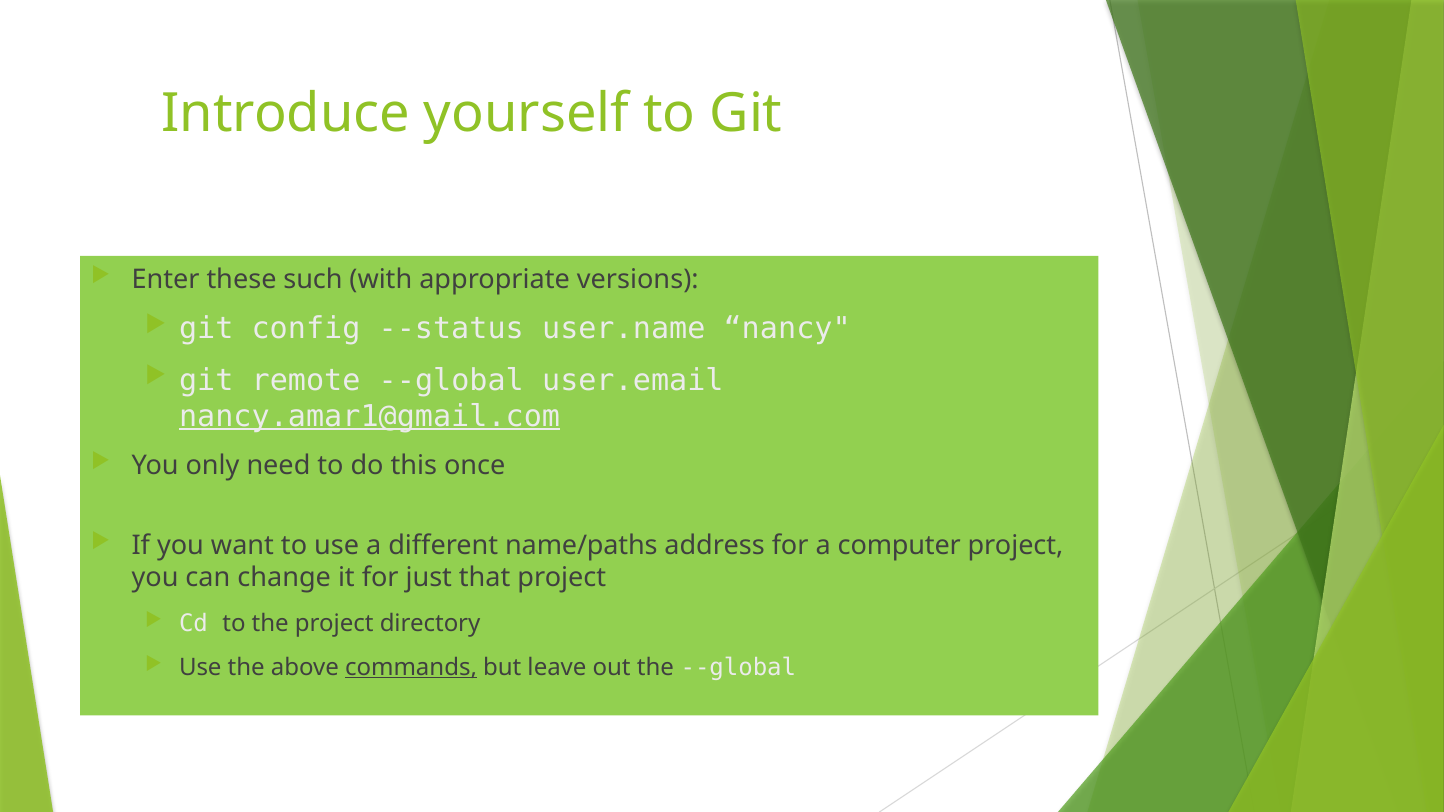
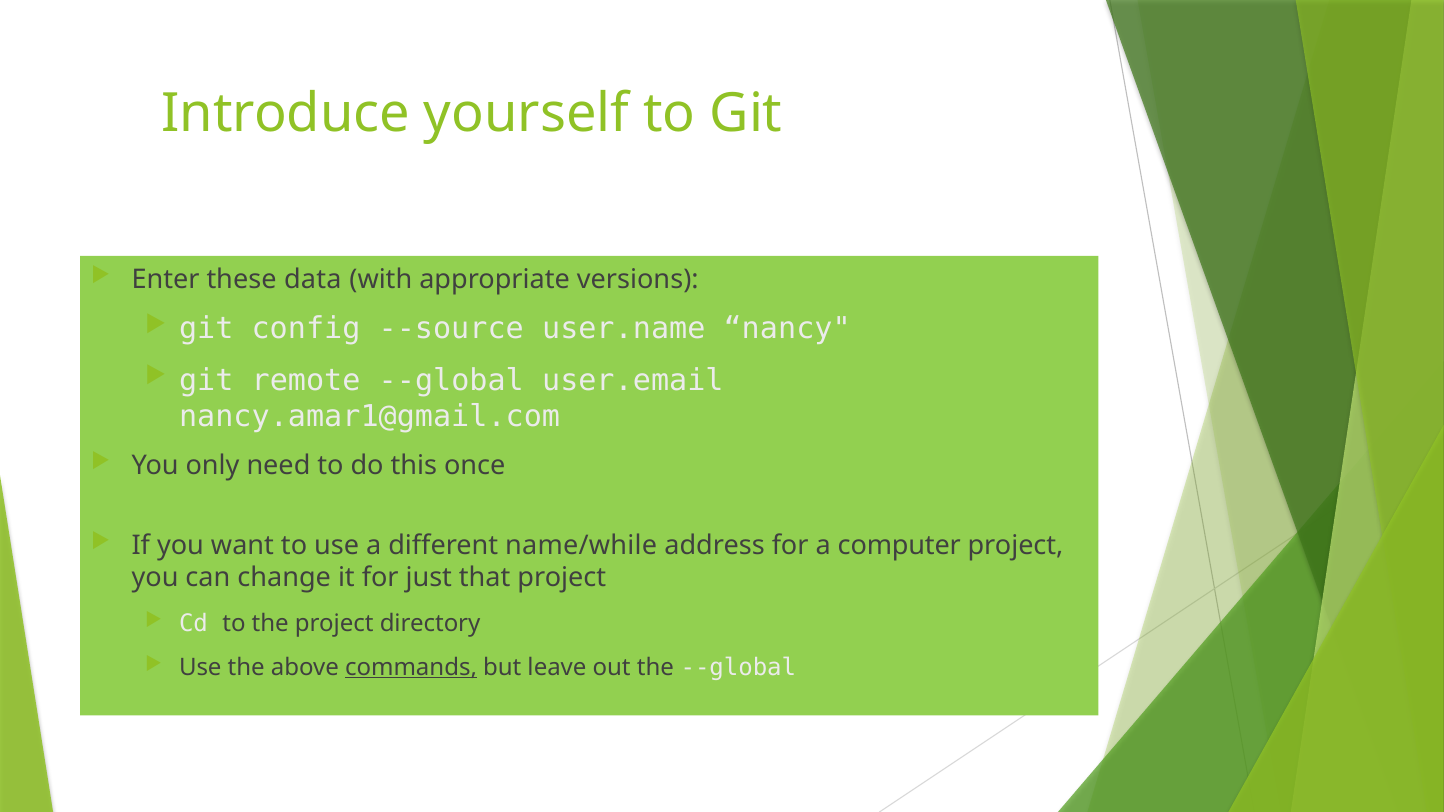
such: such -> data
--status: --status -> --source
nancy.amar1@gmail.com underline: present -> none
name/paths: name/paths -> name/while
